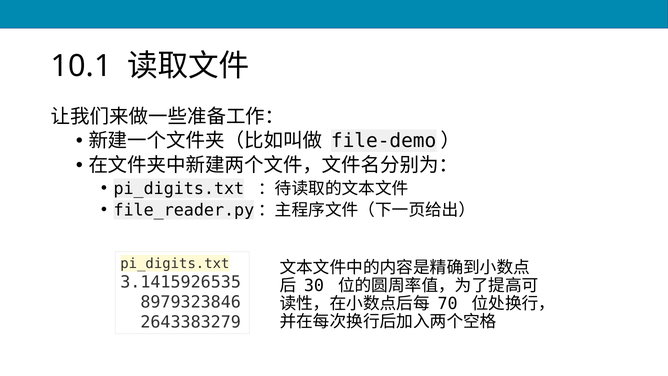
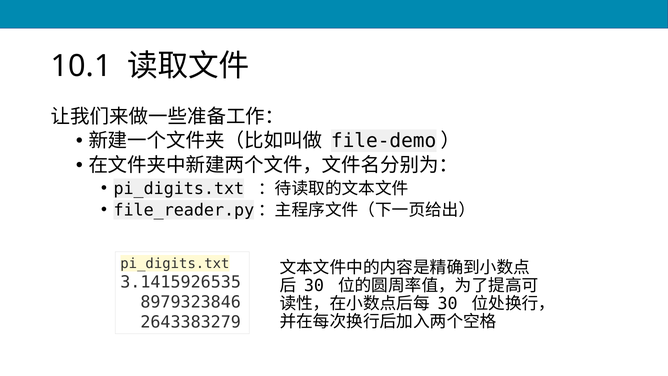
70 at (448, 303): 70 -> 30
